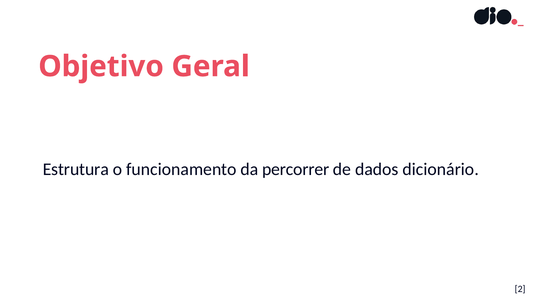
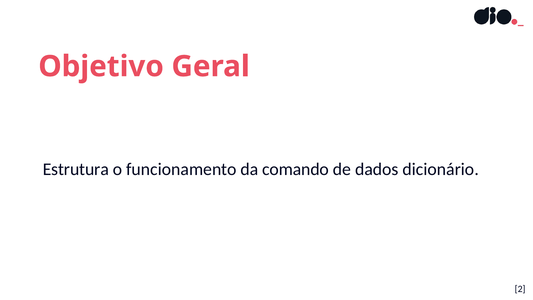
percorrer: percorrer -> comando
